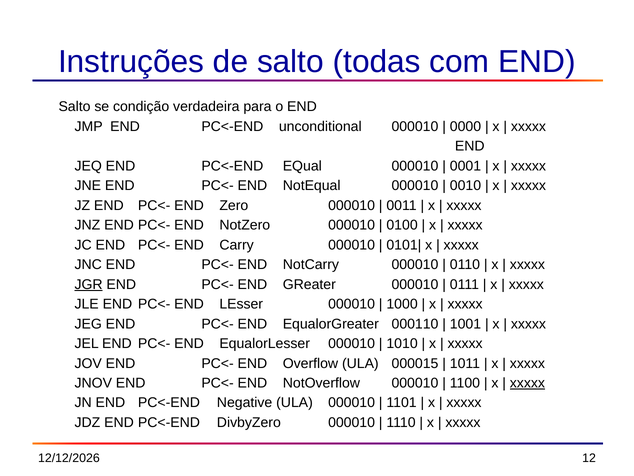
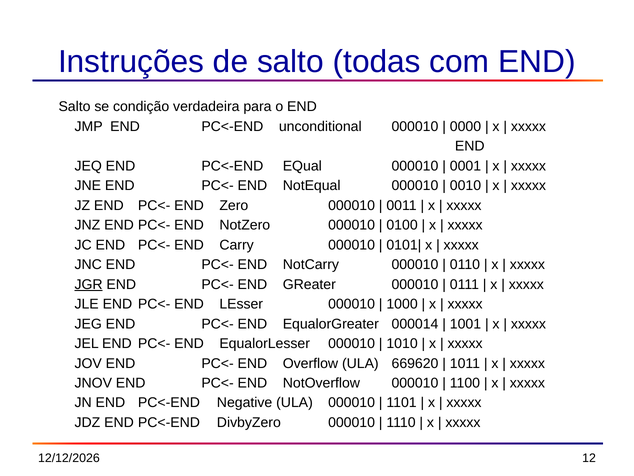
000110: 000110 -> 000014
000015: 000015 -> 669620
xxxxx at (527, 383) underline: present -> none
